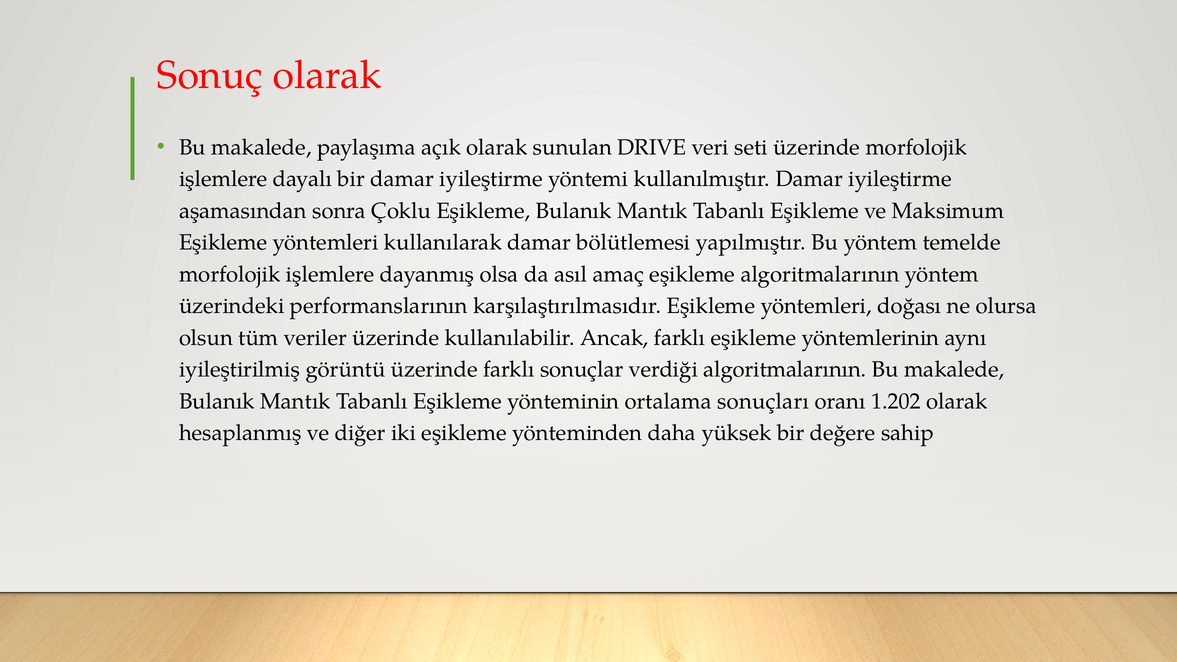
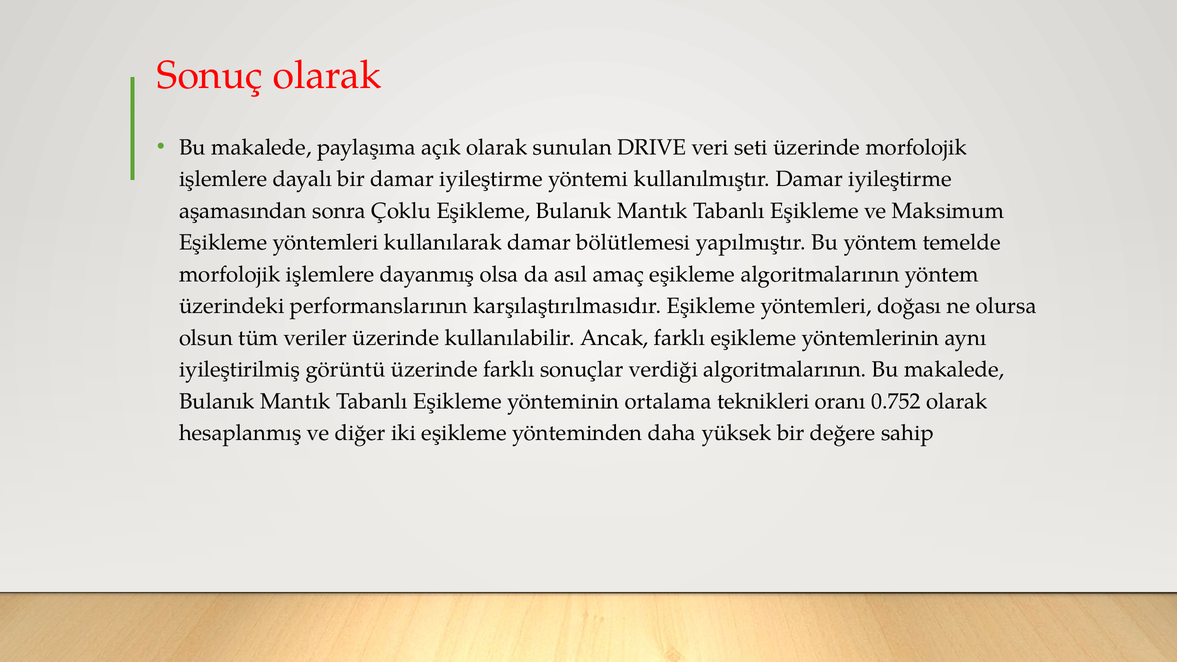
sonuçları: sonuçları -> teknikleri
1.202: 1.202 -> 0.752
